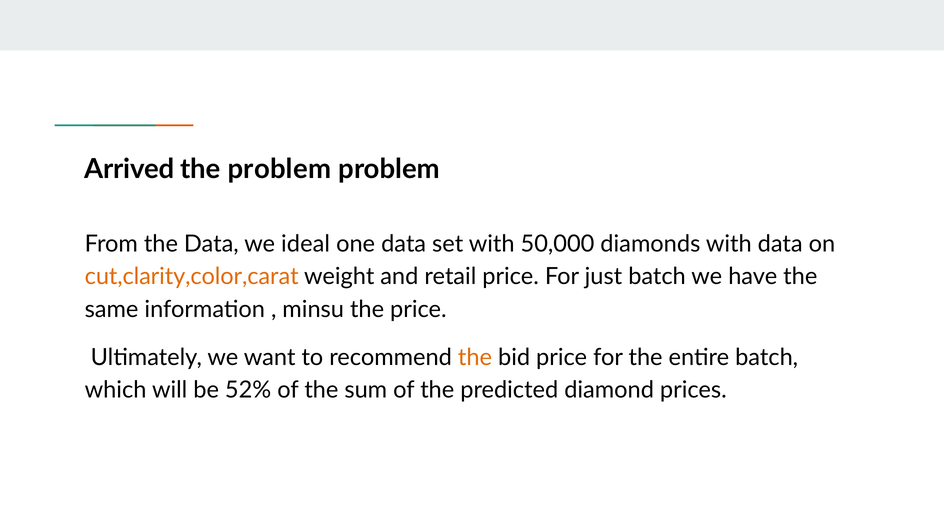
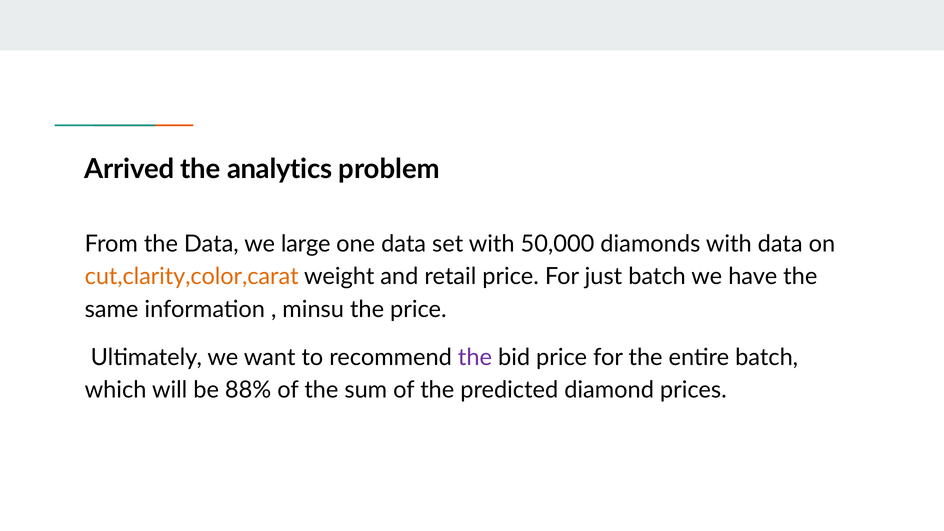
the problem: problem -> analytics
ideal: ideal -> large
the at (475, 358) colour: orange -> purple
52%: 52% -> 88%
